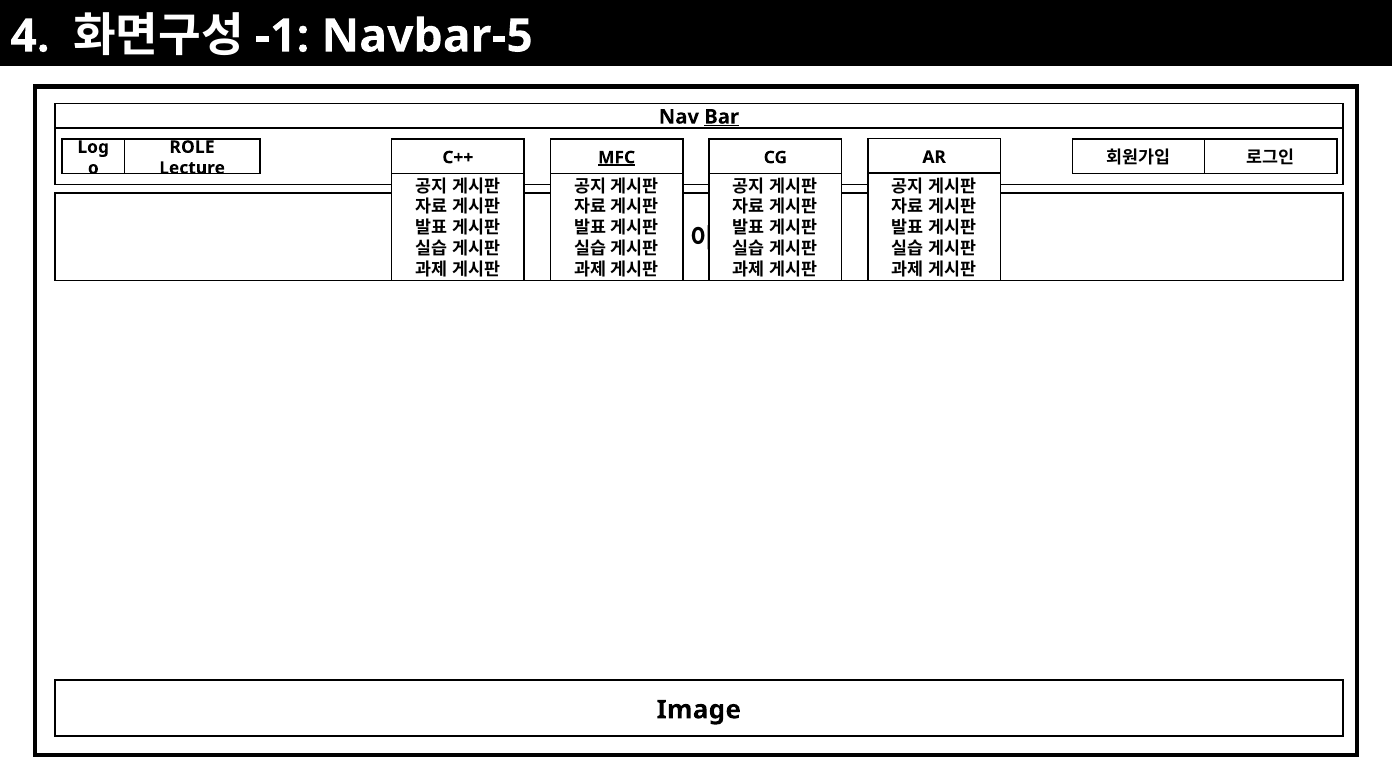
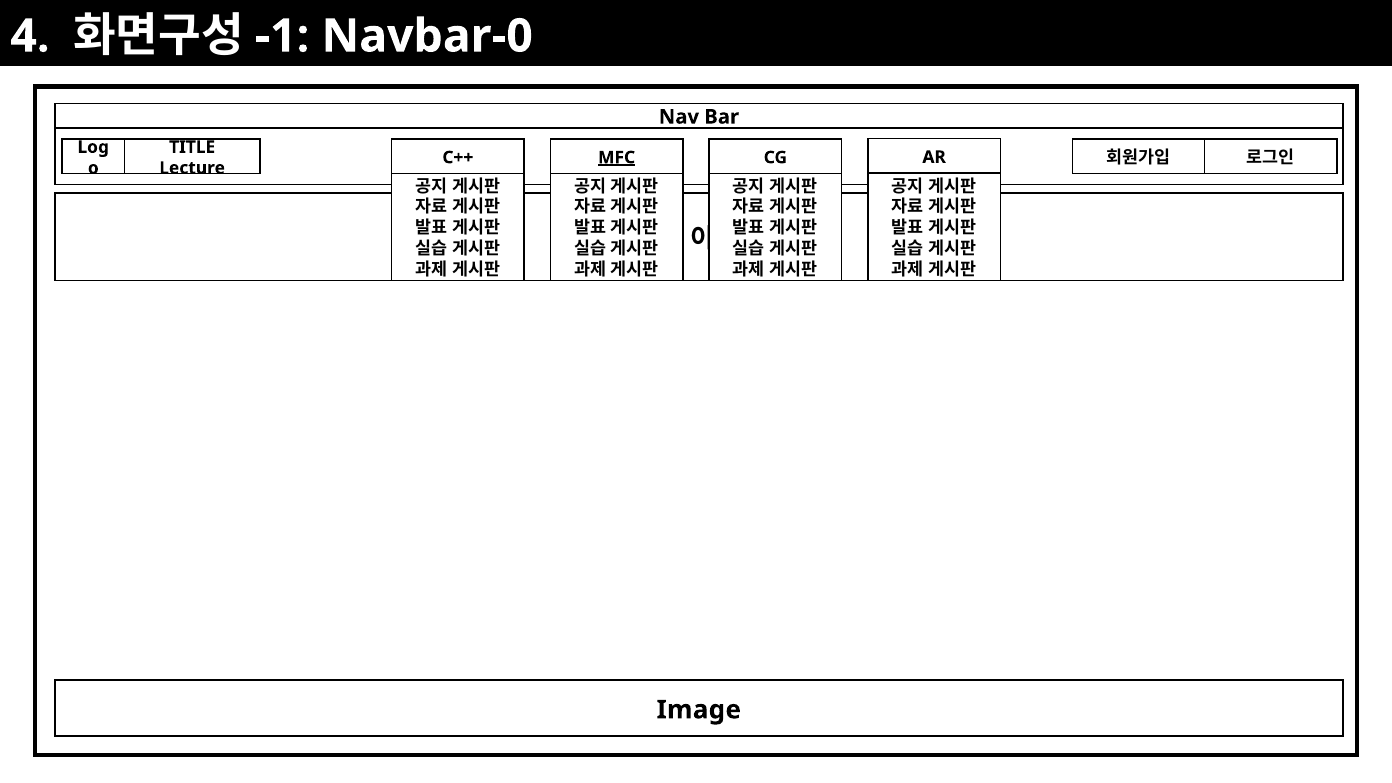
Navbar-5: Navbar-5 -> Navbar-0
Bar underline: present -> none
ROLE: ROLE -> TITLE
